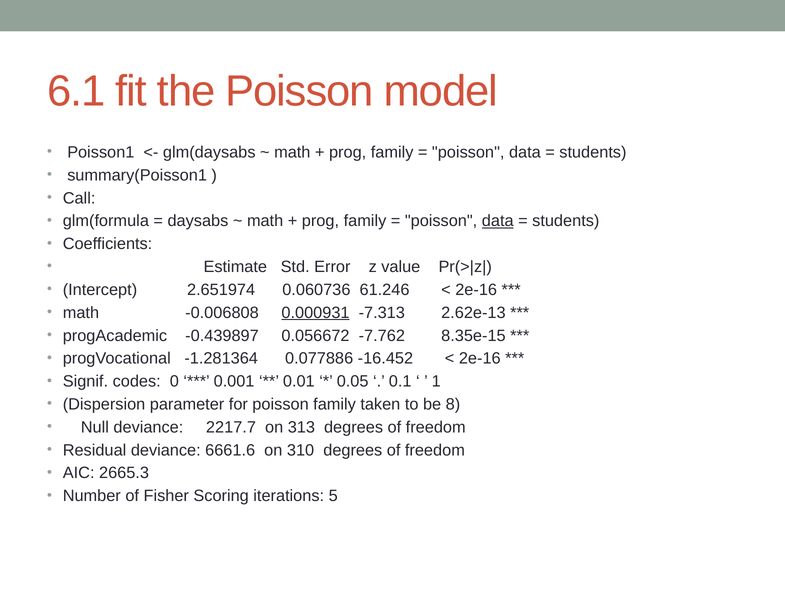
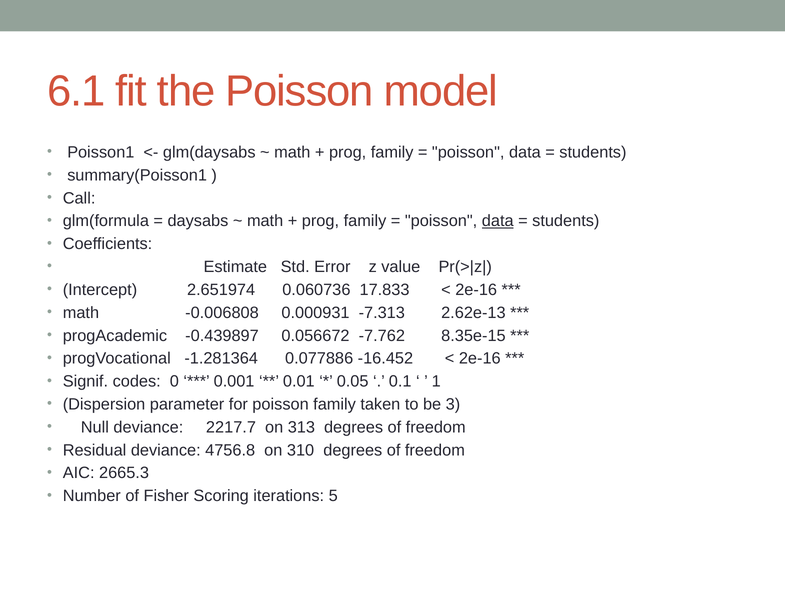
61.246: 61.246 -> 17.833
0.000931 underline: present -> none
8: 8 -> 3
6661.6: 6661.6 -> 4756.8
